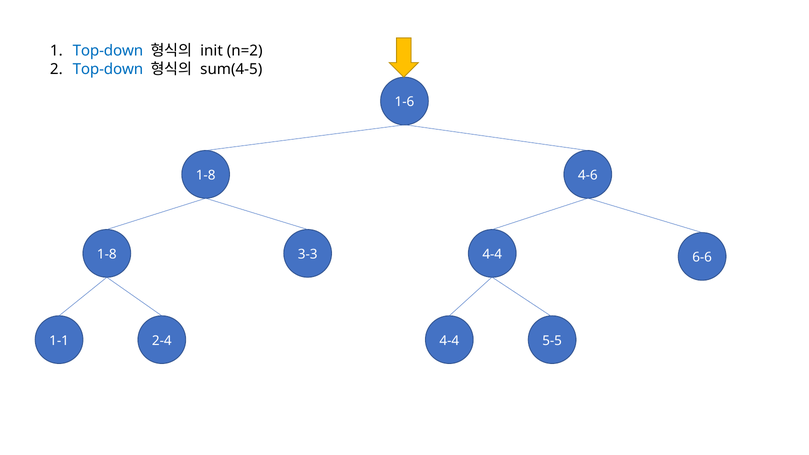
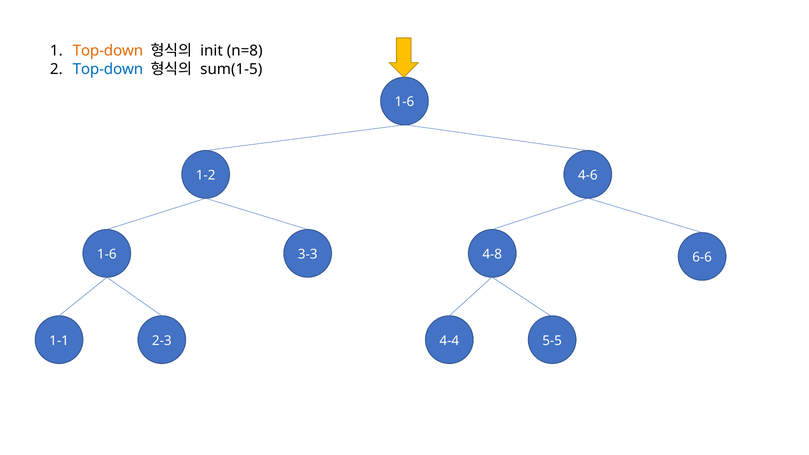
Top-down at (108, 51) colour: blue -> orange
n=2: n=2 -> n=8
sum(4-5: sum(4-5 -> sum(1-5
1-8 at (206, 175): 1-8 -> 1-2
1-8 at (107, 254): 1-8 -> 1-6
3-3 4-4: 4-4 -> 4-8
2-4: 2-4 -> 2-3
